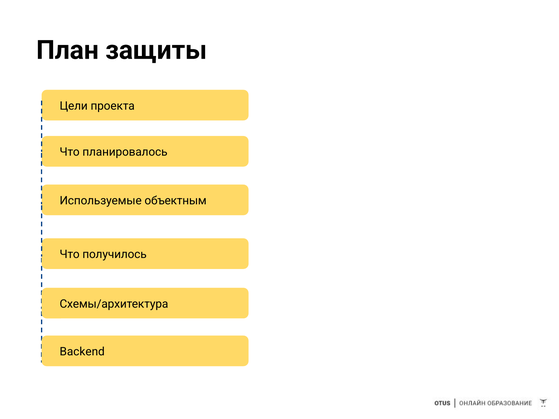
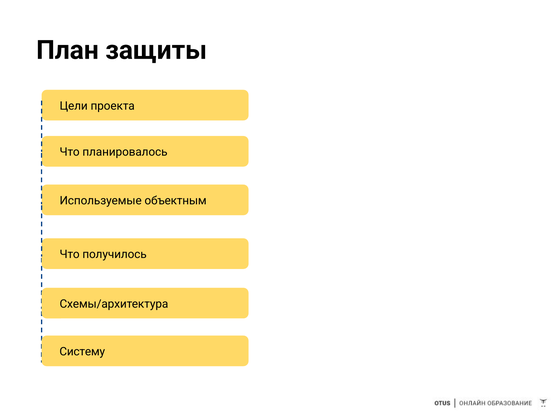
Backend: Backend -> Систему
